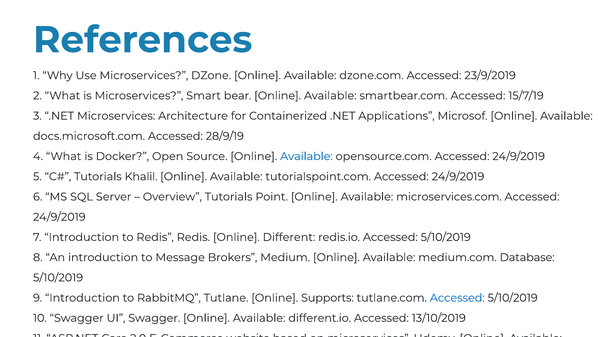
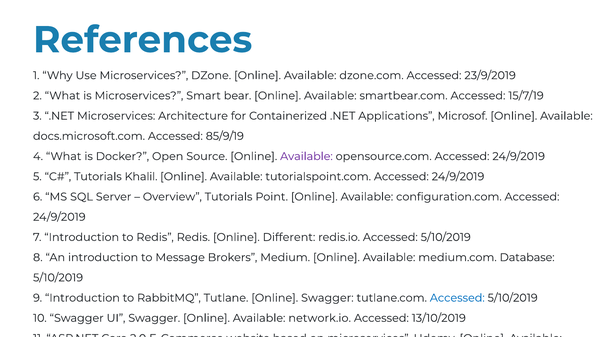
28/9/19: 28/9/19 -> 85/9/19
Available at (306, 156) colour: blue -> purple
microservices.com: microservices.com -> configuration.com
Online Supports: Supports -> Swagger
different.io: different.io -> network.io
